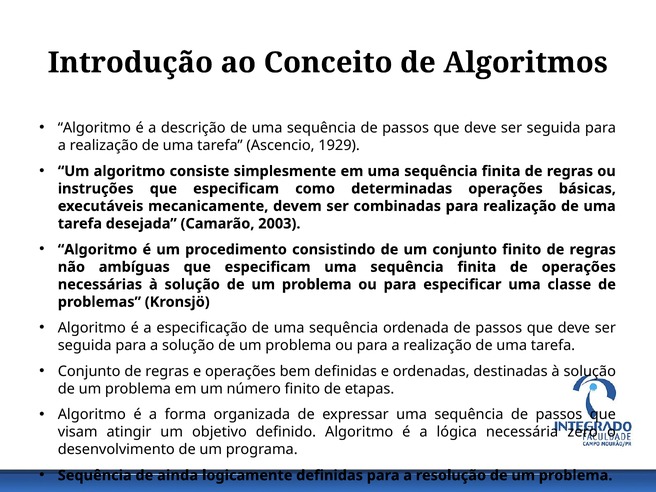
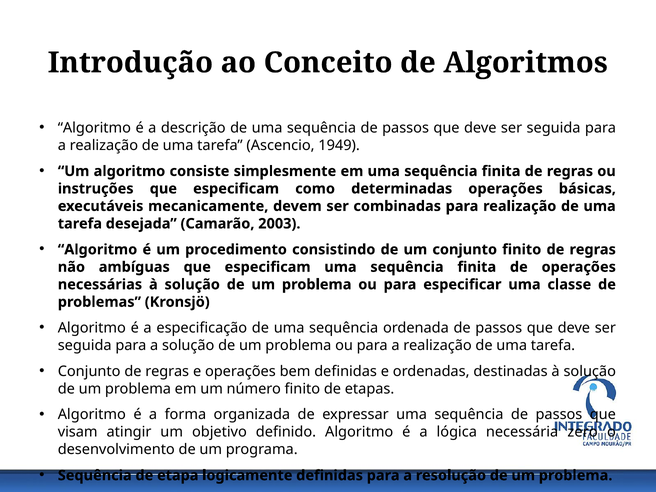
1929: 1929 -> 1949
ainda: ainda -> etapa
